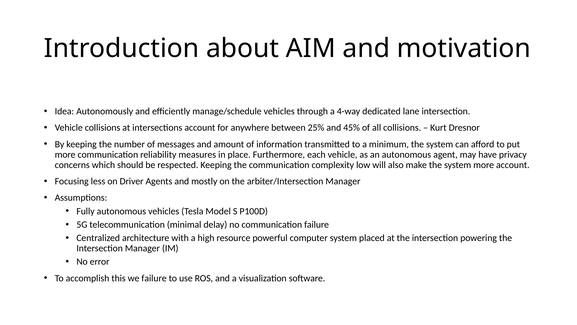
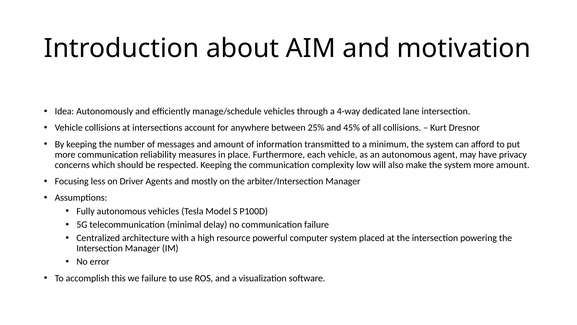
more account: account -> amount
